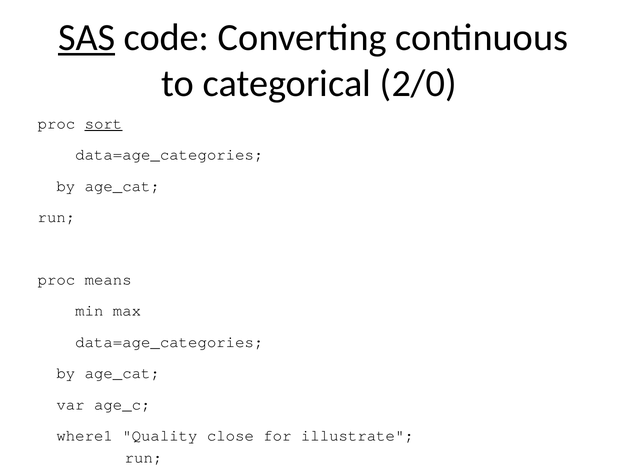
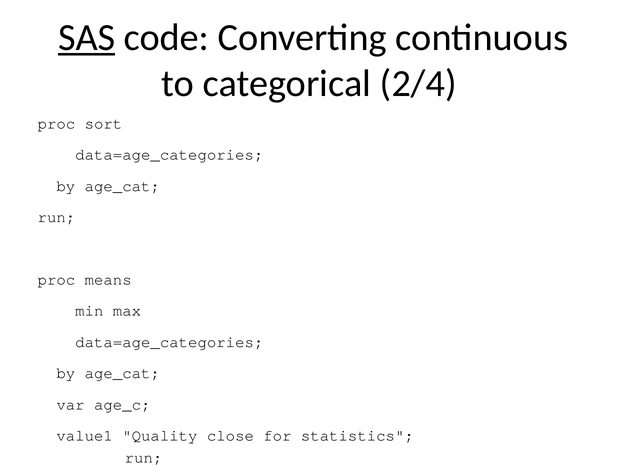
2/0: 2/0 -> 2/4
sort underline: present -> none
where1: where1 -> value1
illustrate: illustrate -> statistics
